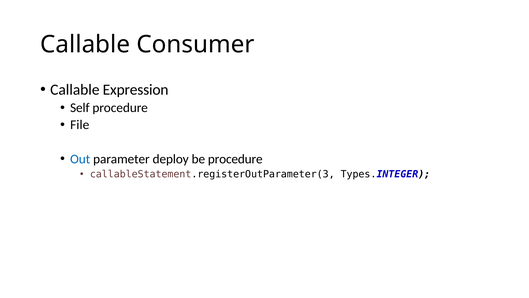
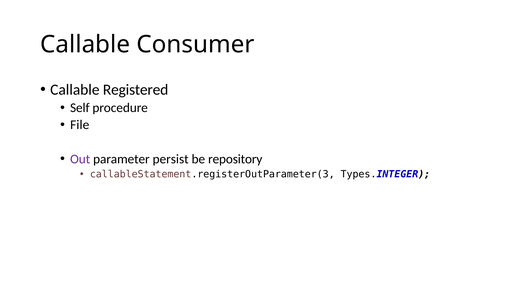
Expression: Expression -> Registered
Out colour: blue -> purple
deploy: deploy -> persist
be procedure: procedure -> repository
